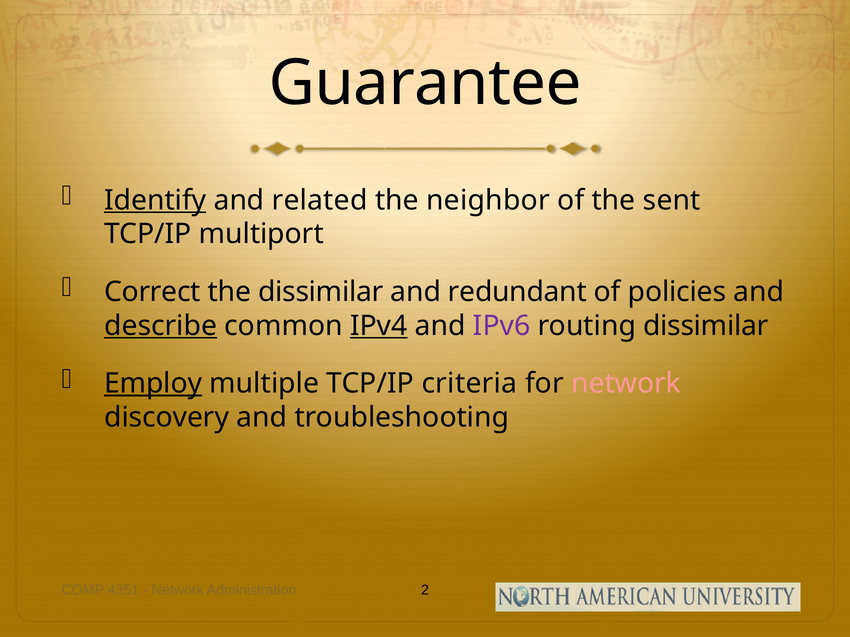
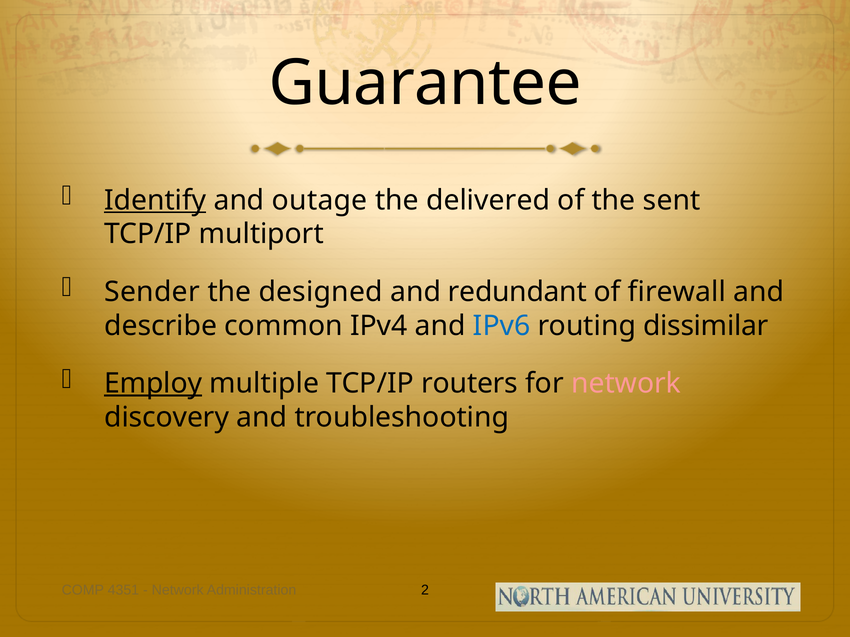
related: related -> outage
neighbor: neighbor -> delivered
Correct: Correct -> Sender
the dissimilar: dissimilar -> designed
policies: policies -> firewall
describe underline: present -> none
IPv4 underline: present -> none
IPv6 colour: purple -> blue
criteria: criteria -> routers
